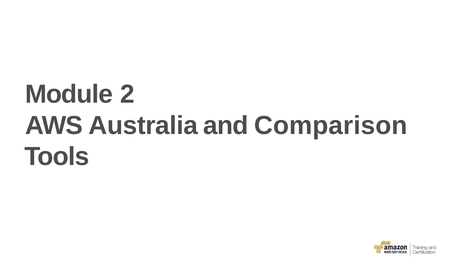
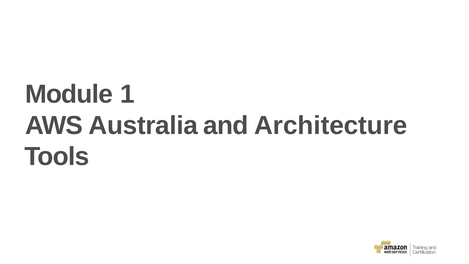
2: 2 -> 1
Comparison: Comparison -> Architecture
